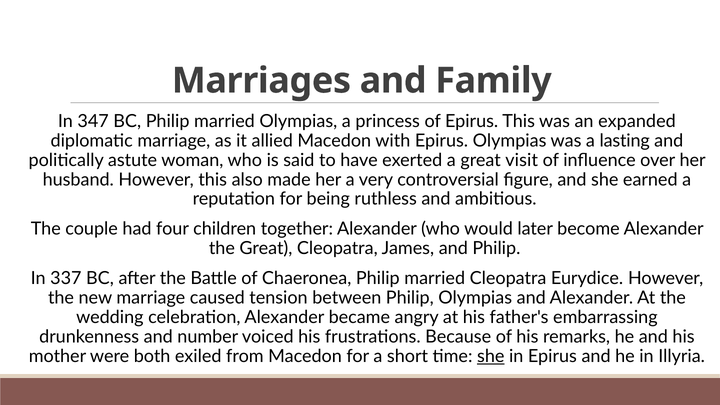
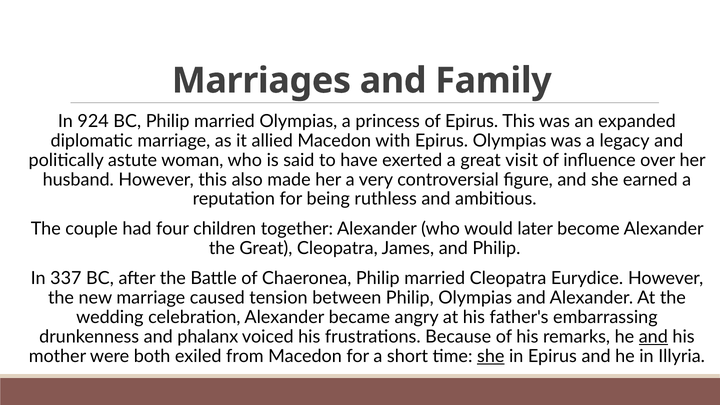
347: 347 -> 924
lasting: lasting -> legacy
number: number -> phalanx
and at (653, 337) underline: none -> present
